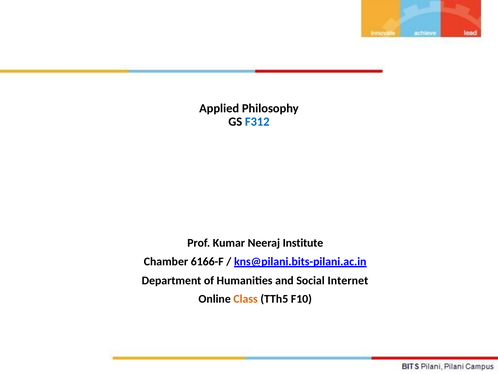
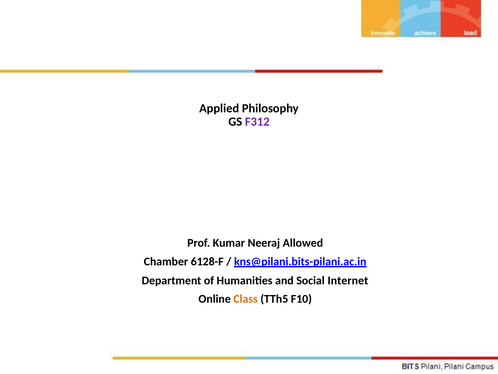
F312 colour: blue -> purple
Institute: Institute -> Allowed
6166-F: 6166-F -> 6128-F
